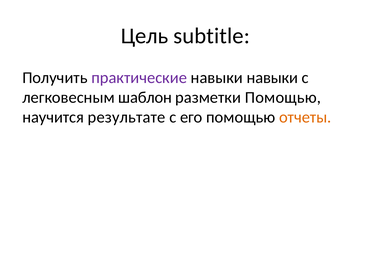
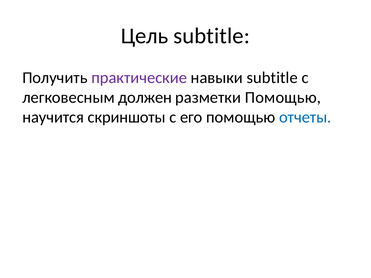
навыки навыки: навыки -> subtitle
шаблон: шаблон -> должен
результате: результате -> скриншоты
отчеты colour: orange -> blue
